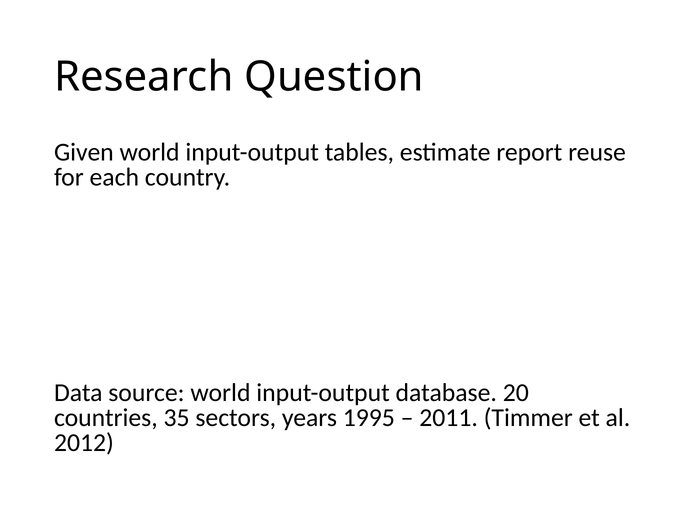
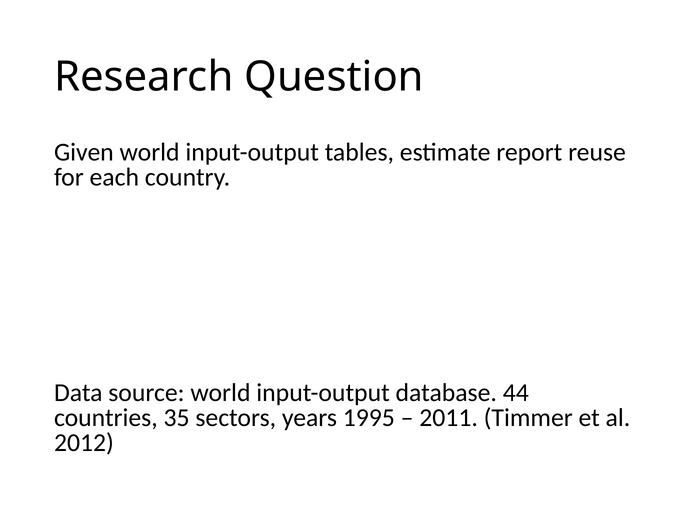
20: 20 -> 44
